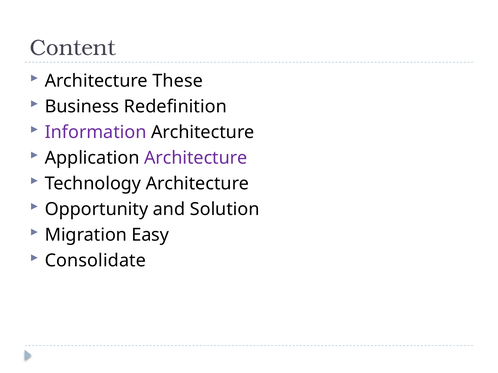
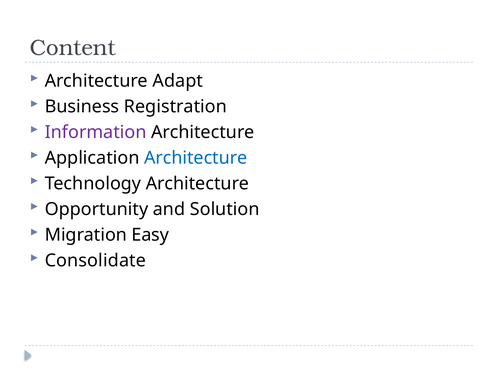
These: These -> Adapt
Redefinition: Redefinition -> Registration
Architecture at (196, 158) colour: purple -> blue
